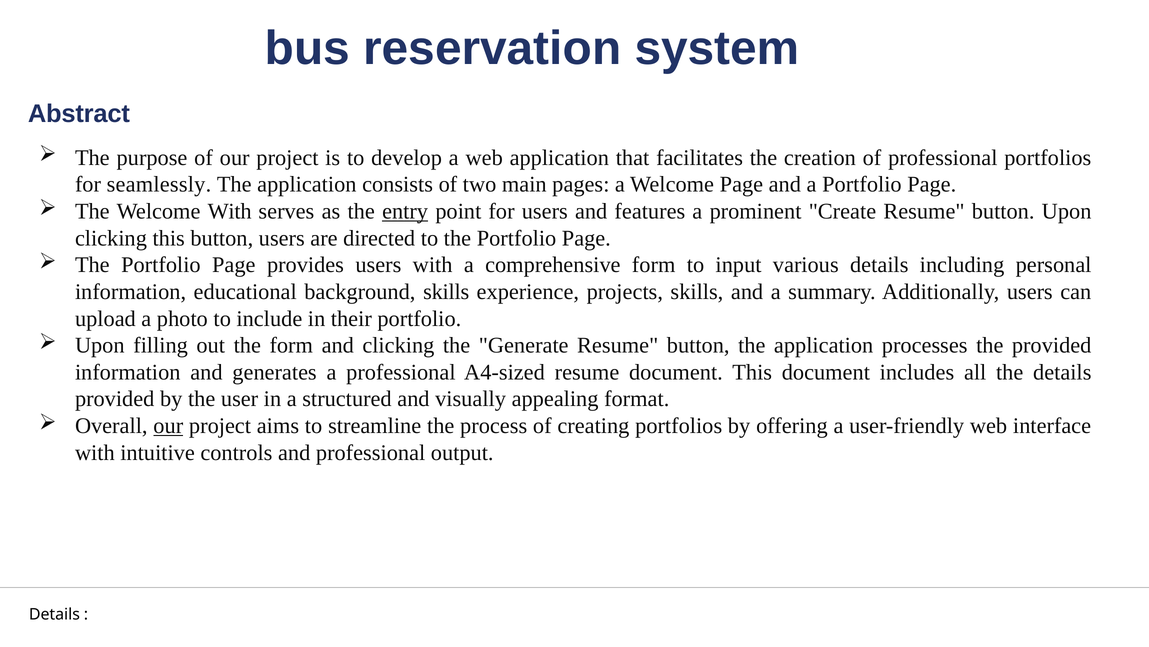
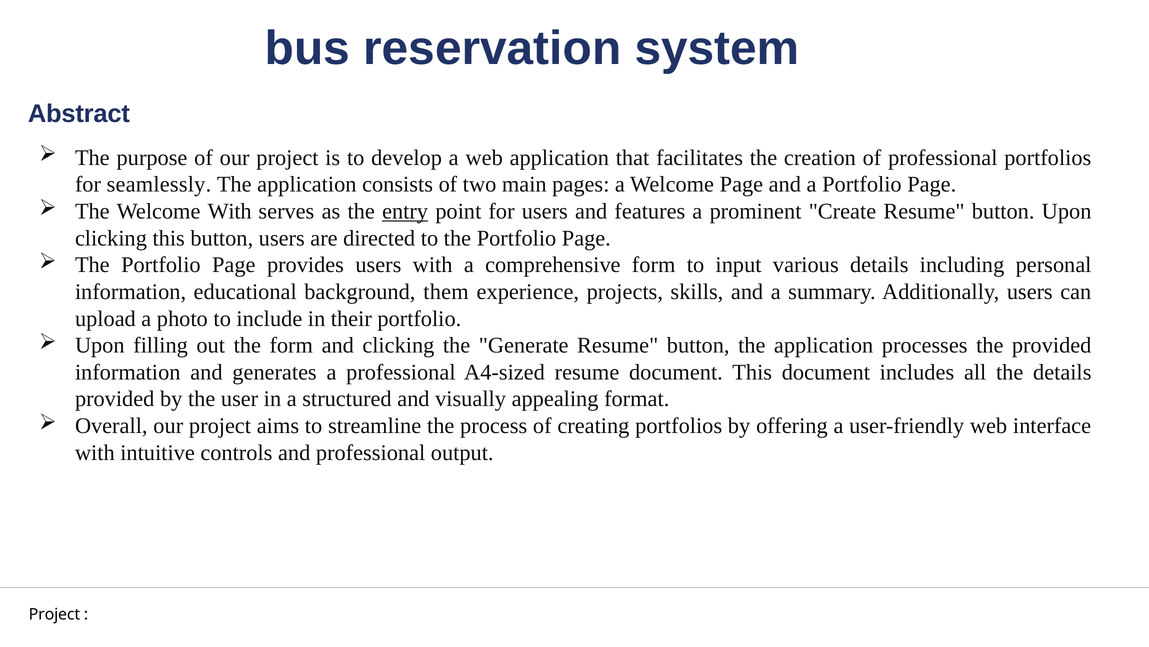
background skills: skills -> them
our at (168, 426) underline: present -> none
Details at (54, 615): Details -> Project
